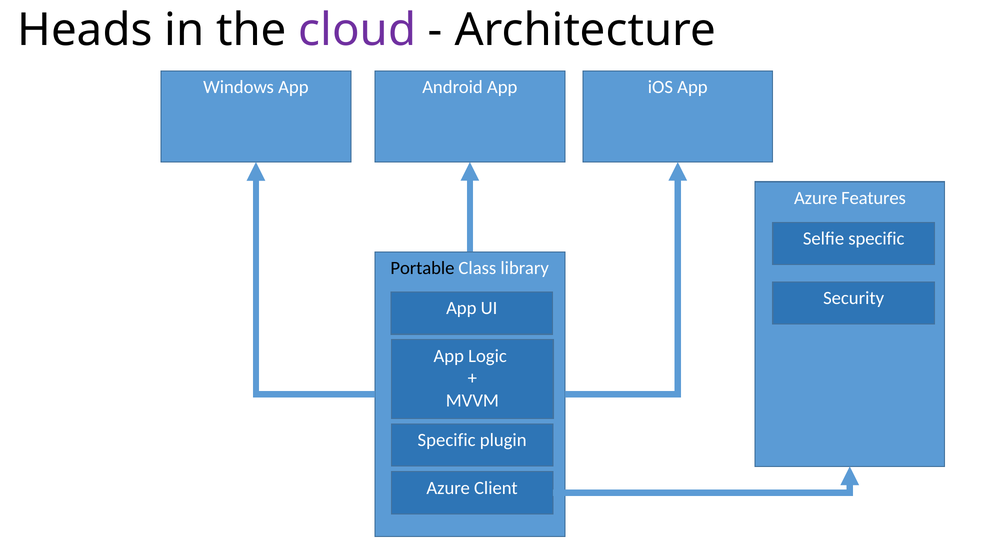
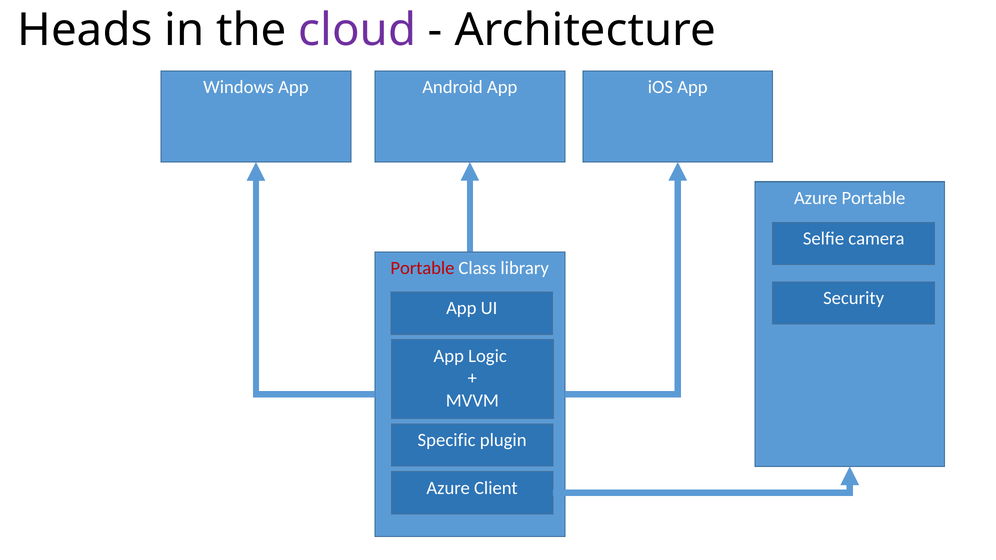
Azure Features: Features -> Portable
Selfie specific: specific -> camera
Portable at (422, 268) colour: black -> red
